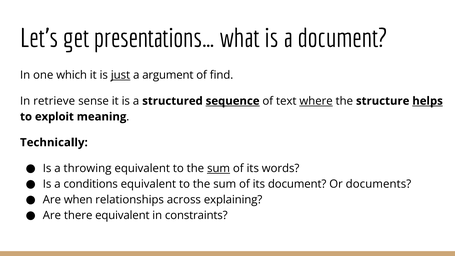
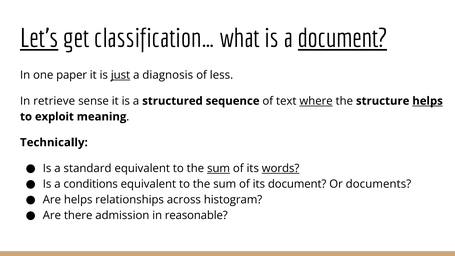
Let’s underline: none -> present
presentations…: presentations… -> classification…
document at (342, 38) underline: none -> present
which: which -> paper
argument: argument -> diagnosis
find: find -> less
sequence underline: present -> none
throwing: throwing -> standard
words underline: none -> present
Are when: when -> helps
explaining: explaining -> histogram
there equivalent: equivalent -> admission
constraints: constraints -> reasonable
